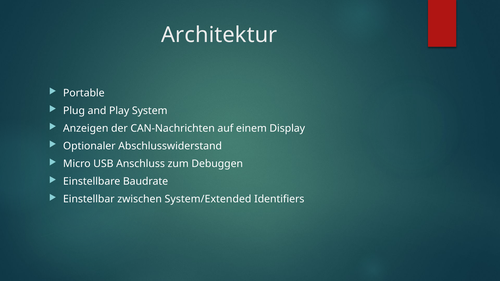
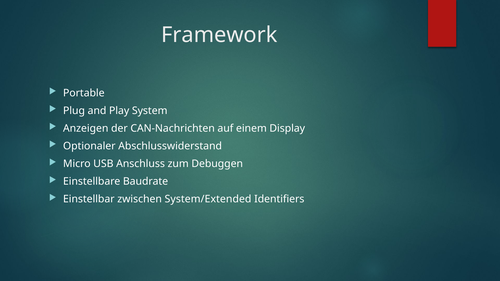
Architektur: Architektur -> Framework
